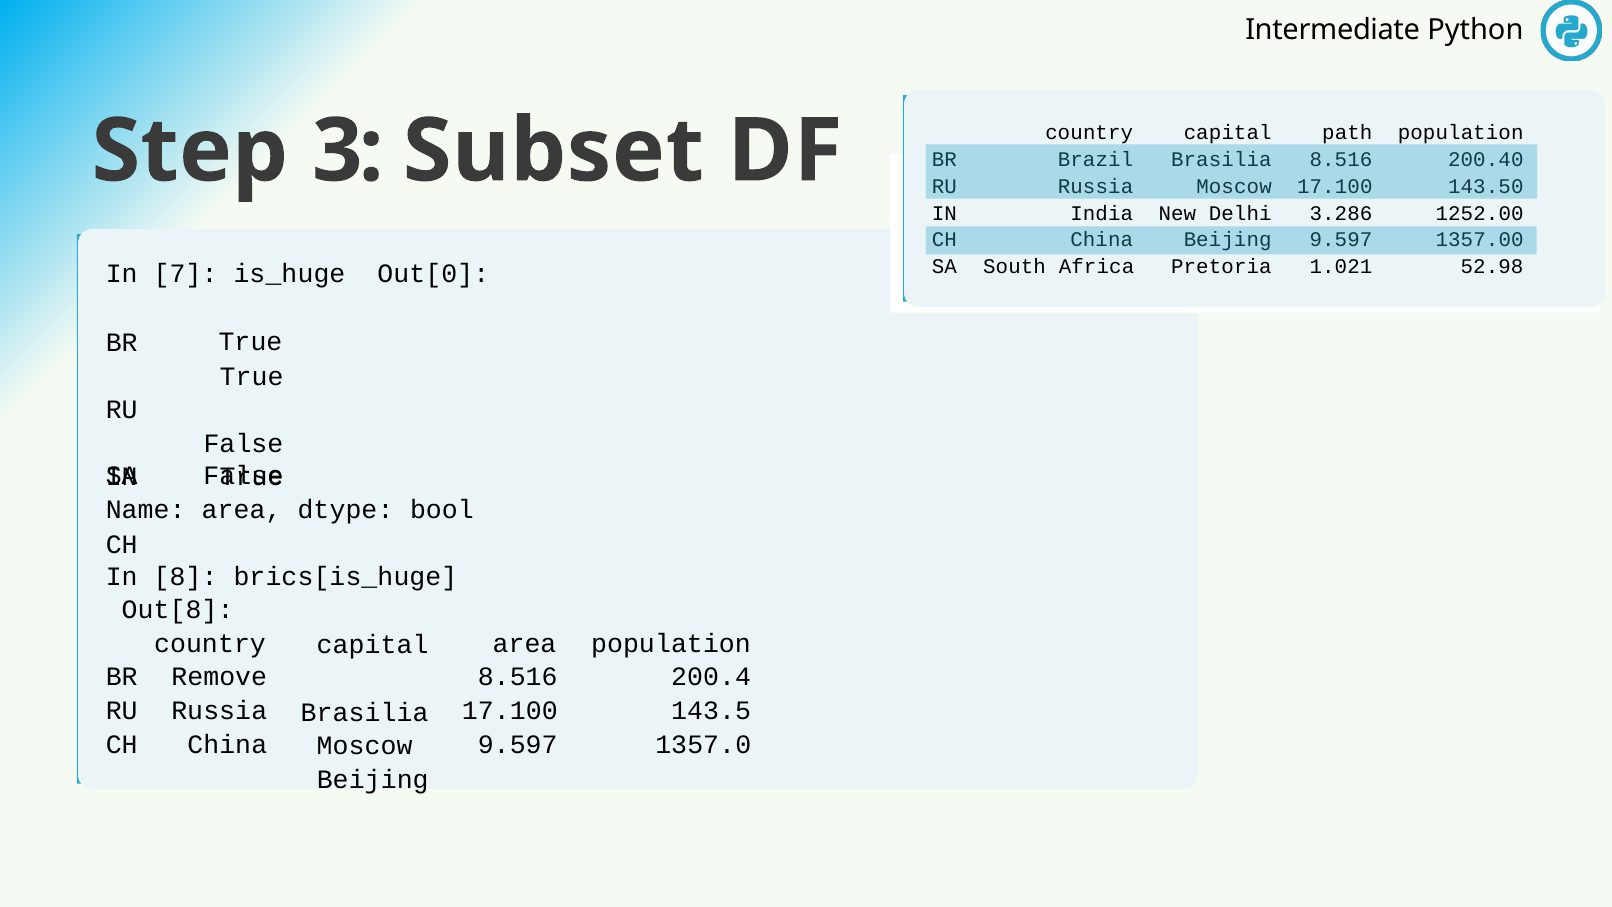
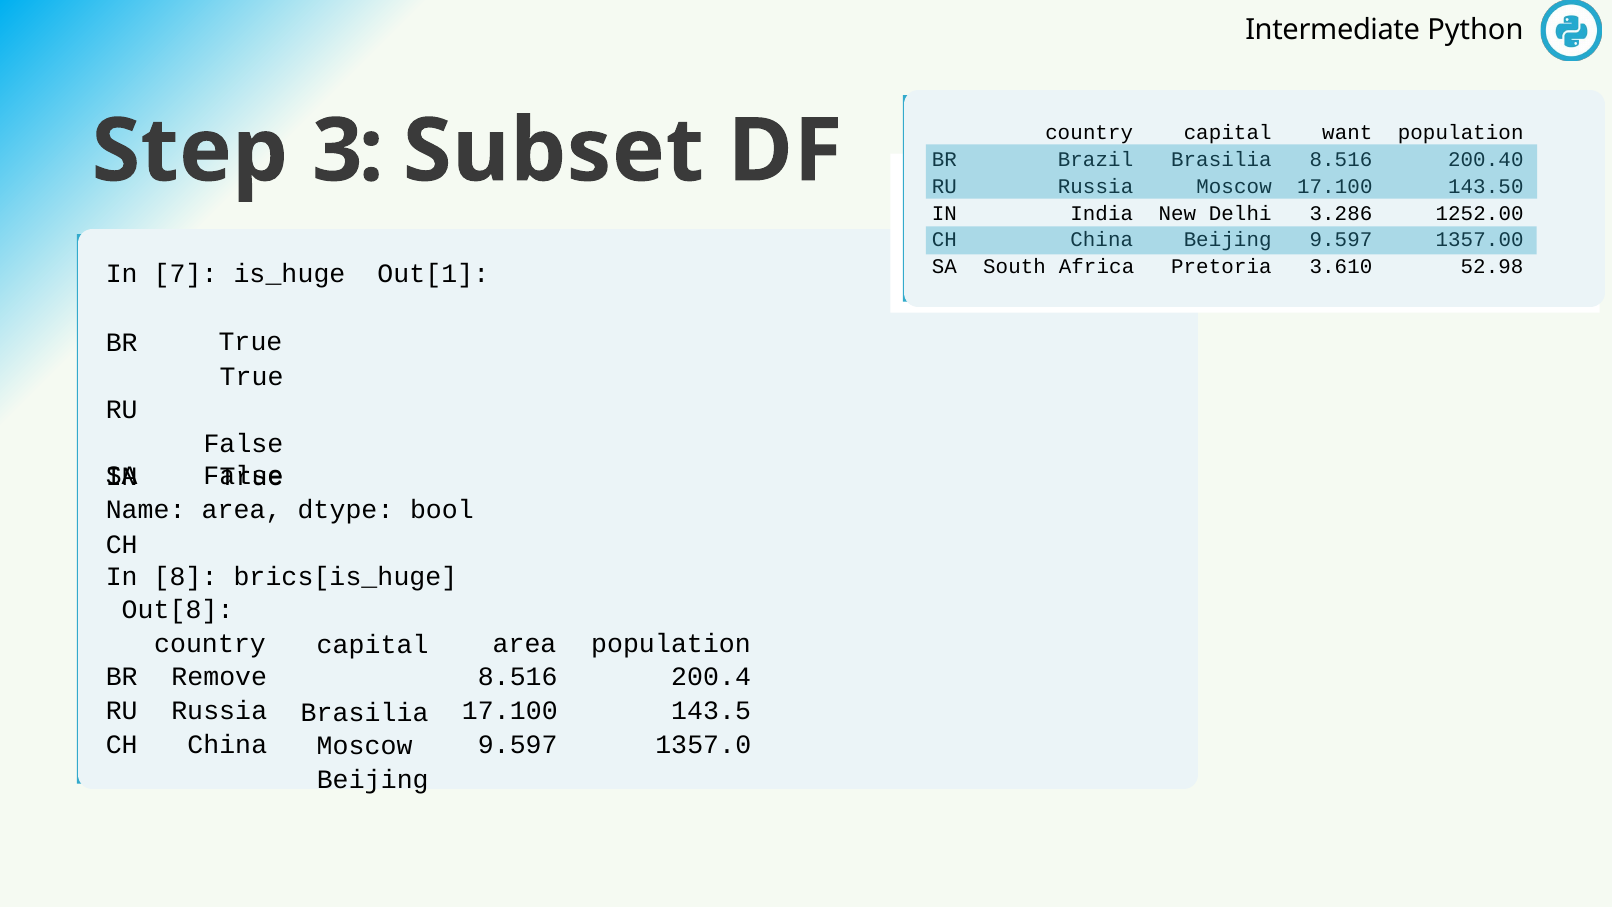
path: path -> want
1.021: 1.021 -> 3.610
Out[0: Out[0 -> Out[1
